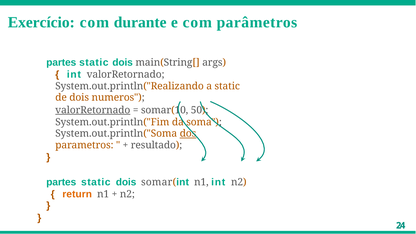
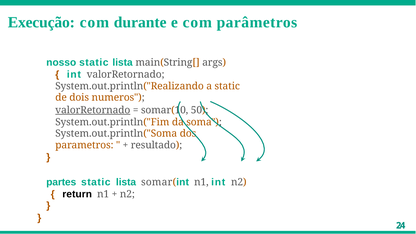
Exercício: Exercício -> Execução
partes at (61, 63): partes -> nosso
dois at (123, 63): dois -> lista
dos underline: present -> none
dois at (126, 182): dois -> lista
return colour: orange -> black
